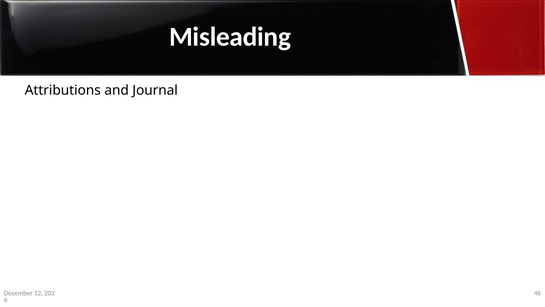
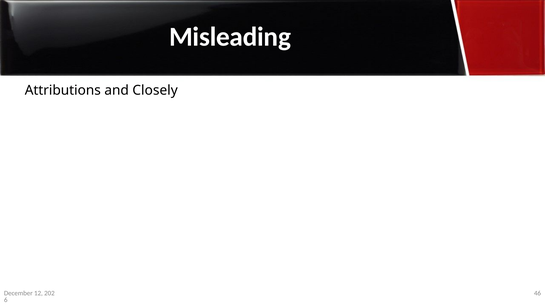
Journal: Journal -> Closely
